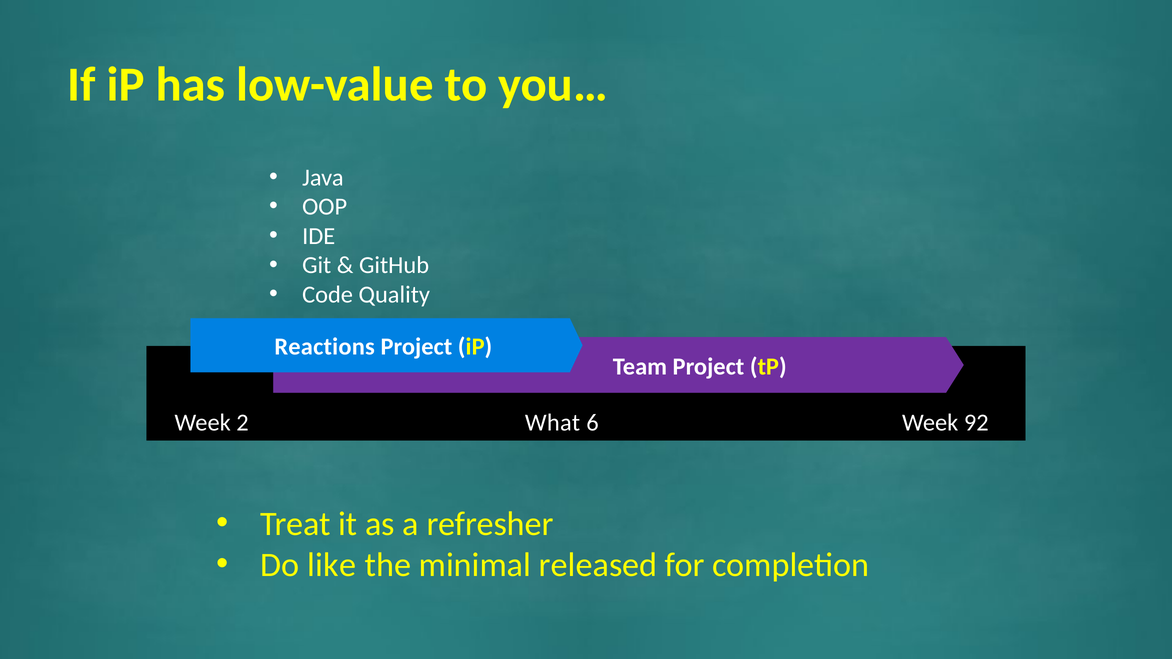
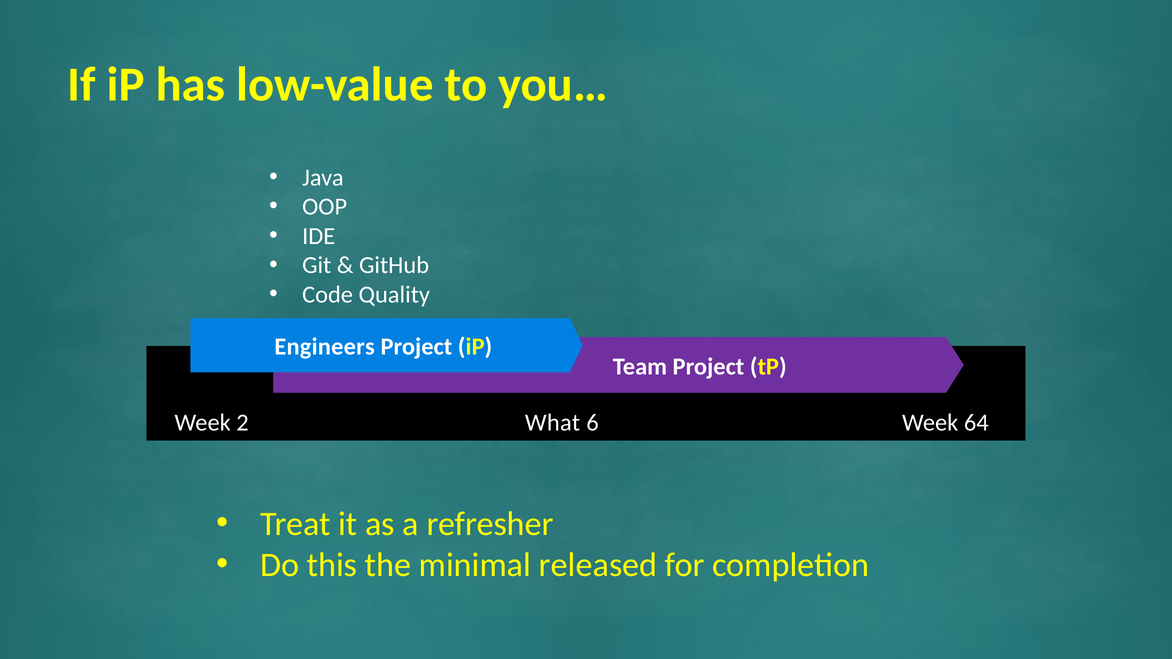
Reactions: Reactions -> Engineers
92: 92 -> 64
like: like -> this
